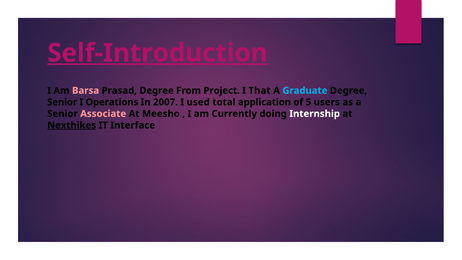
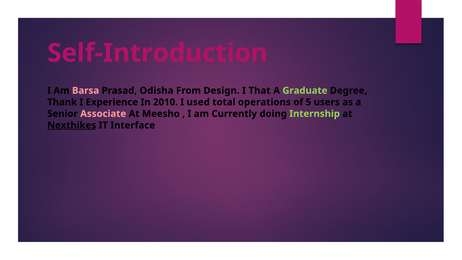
Self-Introduction underline: present -> none
Prasad Degree: Degree -> Odisha
Project: Project -> Design
Graduate colour: light blue -> light green
Senior at (62, 102): Senior -> Thank
Operations: Operations -> Experience
2007: 2007 -> 2010
application: application -> operations
Internship colour: white -> light green
